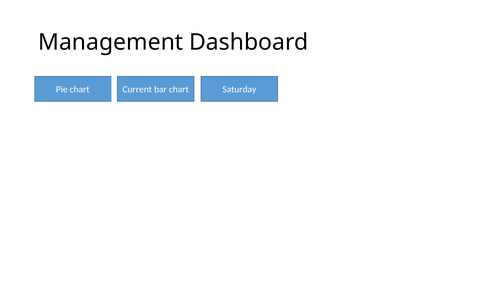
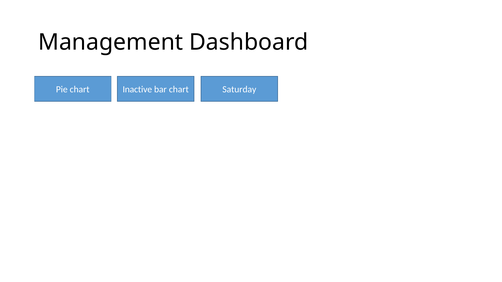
Current: Current -> Inactive
